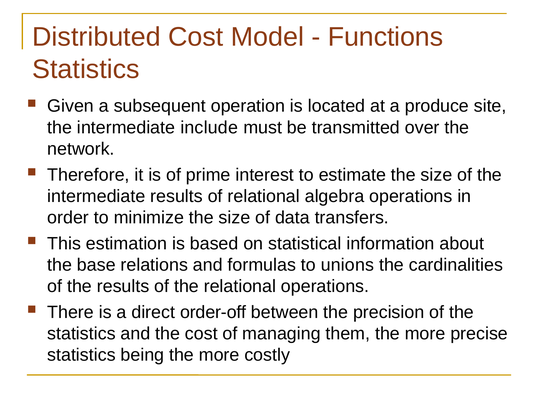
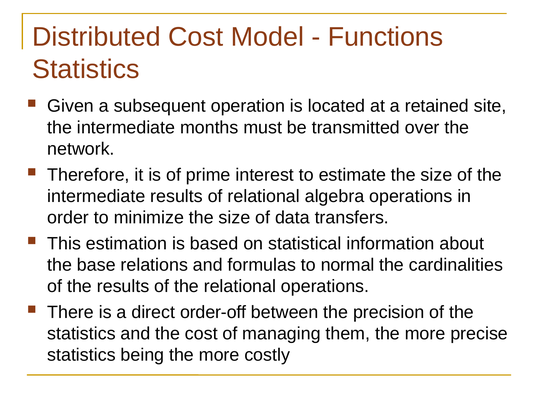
produce: produce -> retained
include: include -> months
unions: unions -> normal
